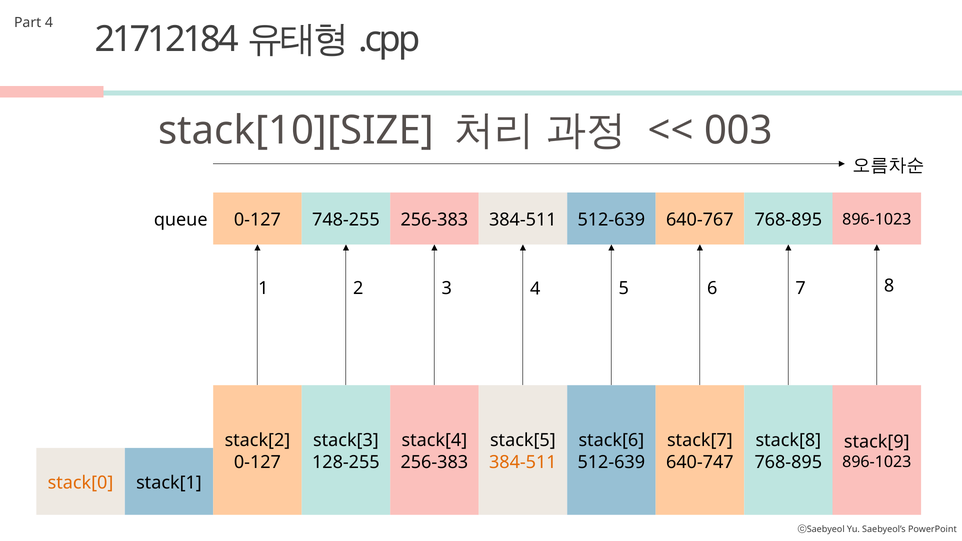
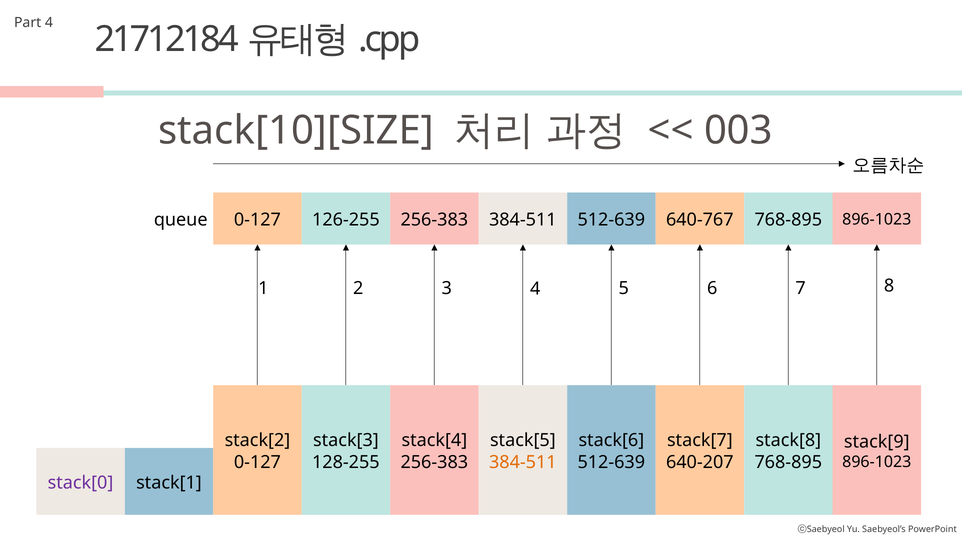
748-255: 748-255 -> 126-255
640-747: 640-747 -> 640-207
stack[0 colour: orange -> purple
